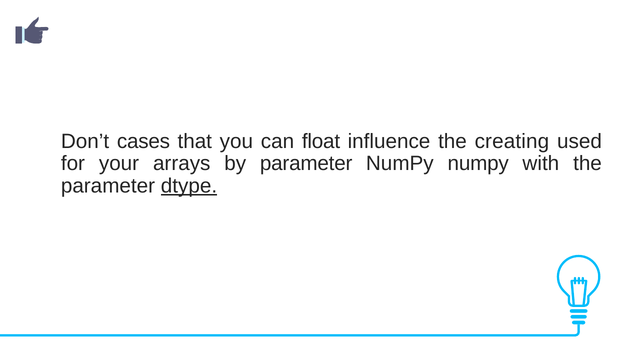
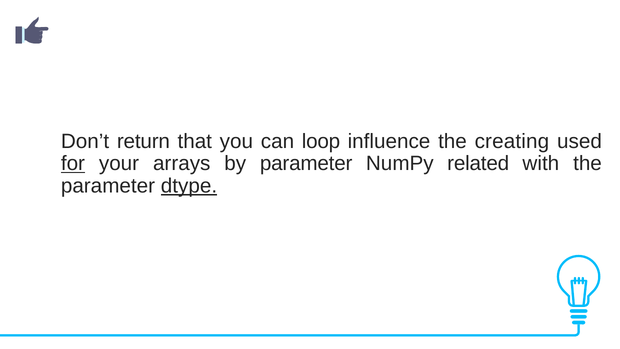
cases: cases -> return
float: float -> loop
for underline: none -> present
NumPy numpy: numpy -> related
